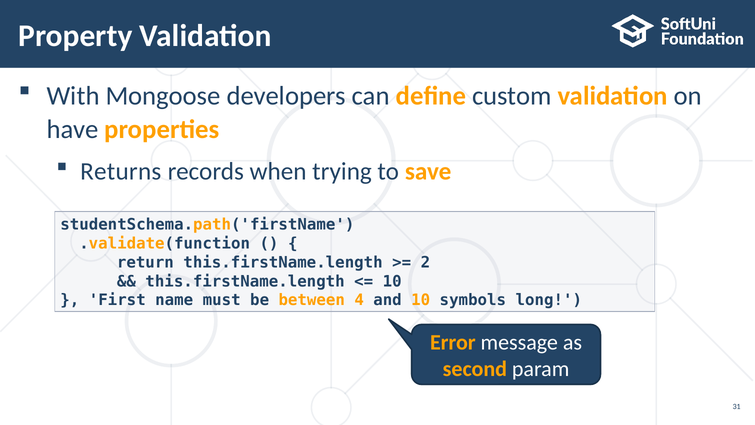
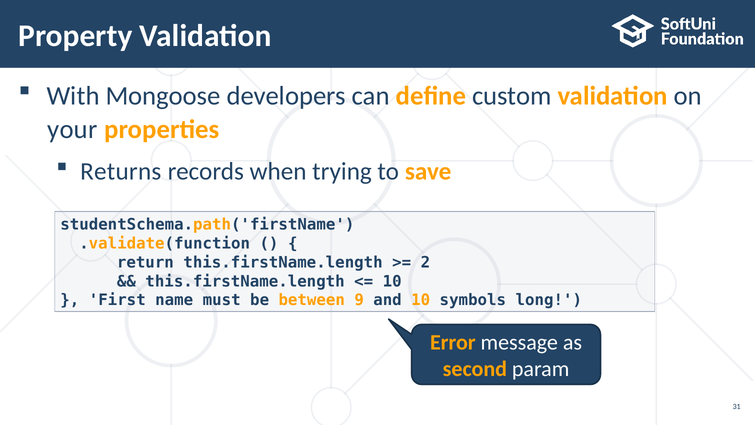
have: have -> your
4: 4 -> 9
